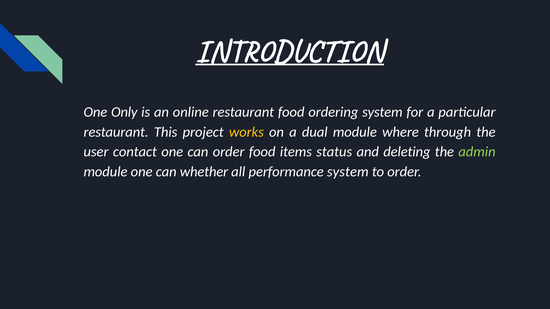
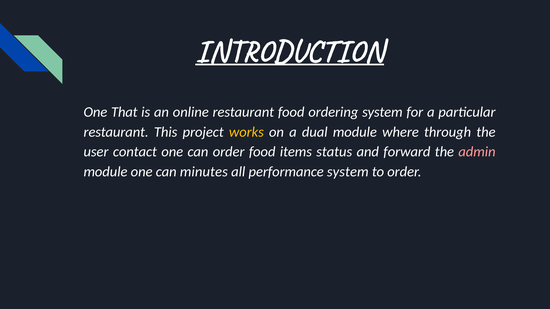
Only: Only -> That
deleting: deleting -> forward
admin colour: light green -> pink
whether: whether -> minutes
